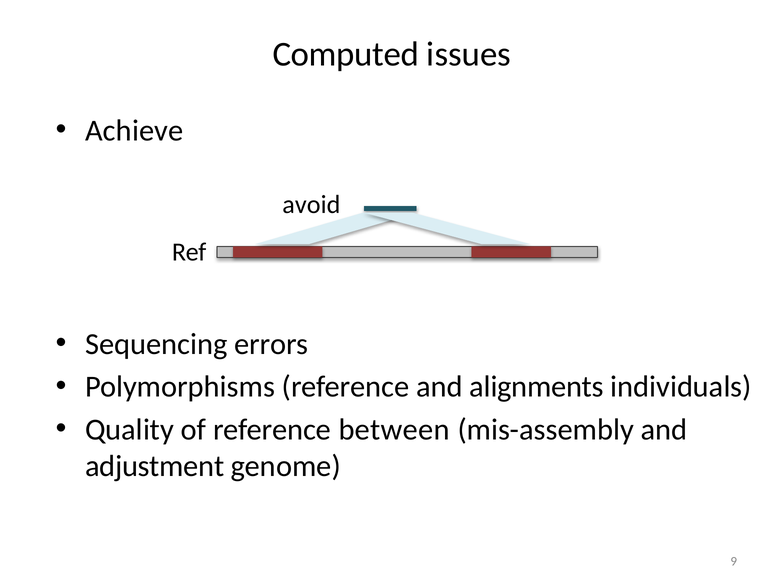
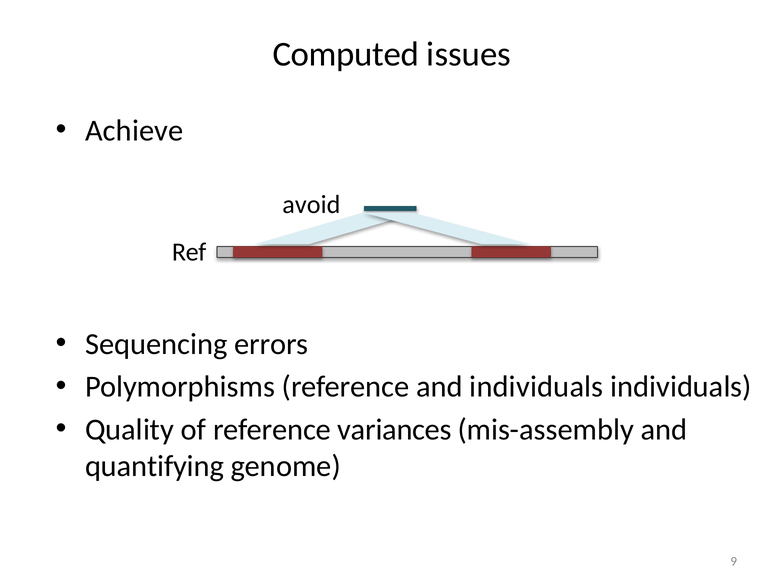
and alignments: alignments -> individuals
between: between -> variances
adjustment: adjustment -> quantifying
